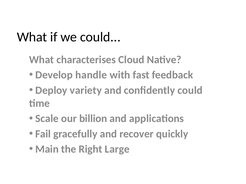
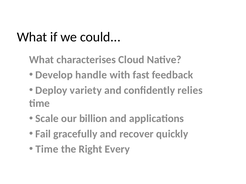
confidently could: could -> relies
Main at (47, 150): Main -> Time
Large: Large -> Every
